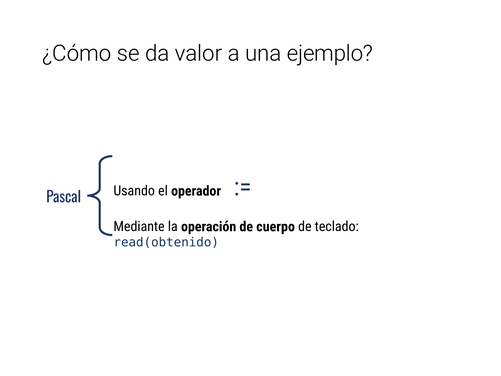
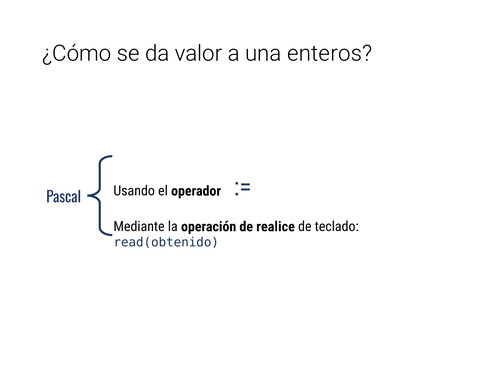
ejemplo: ejemplo -> enteros
cuerpo: cuerpo -> realice
